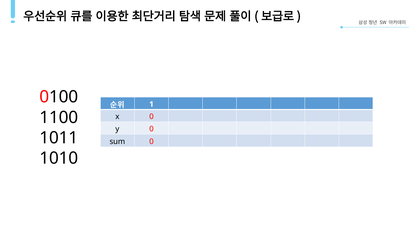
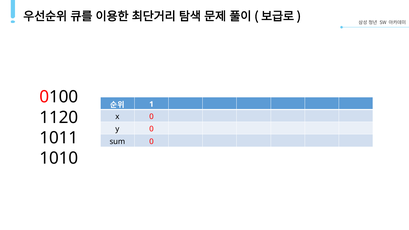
1100: 1100 -> 1120
